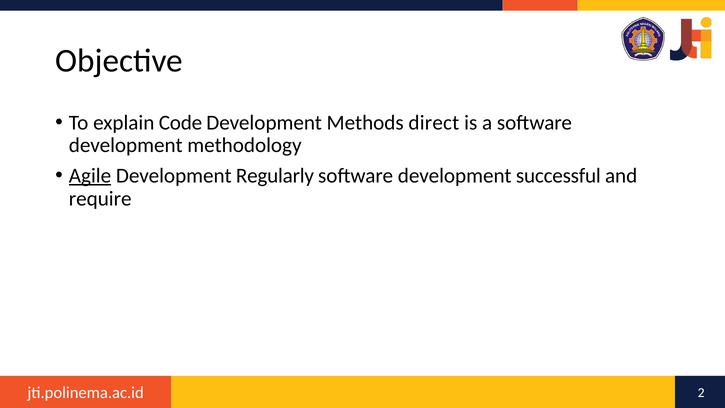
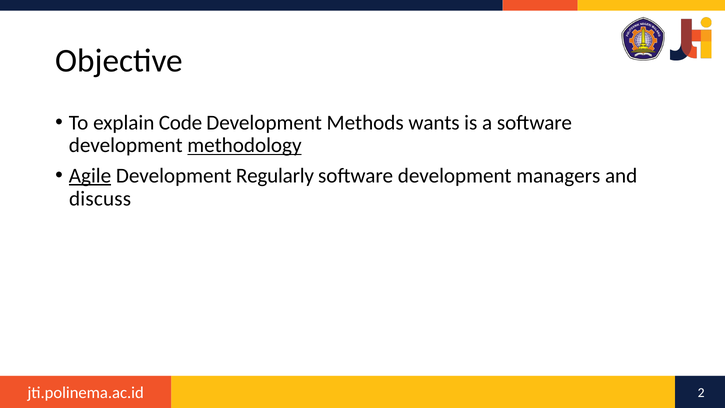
direct: direct -> wants
methodology underline: none -> present
successful: successful -> managers
require: require -> discuss
